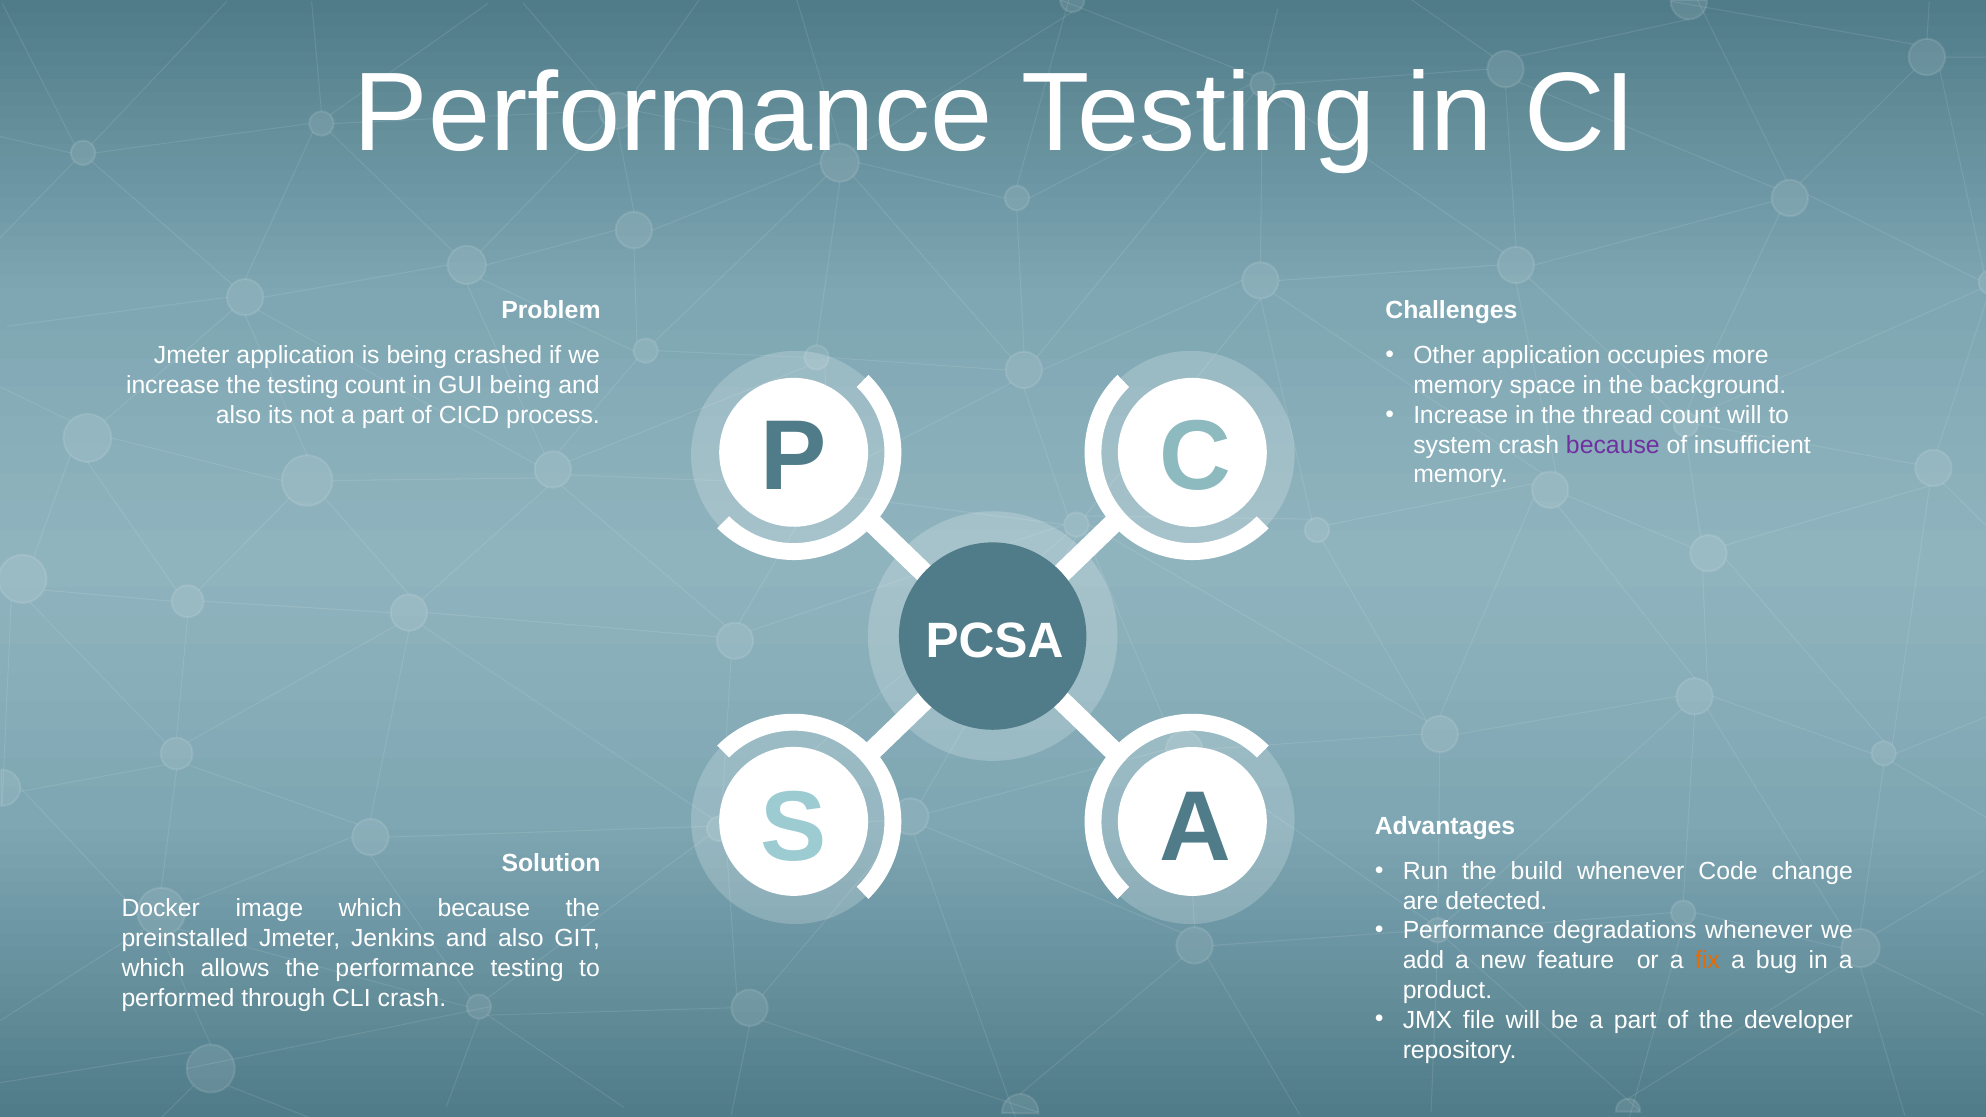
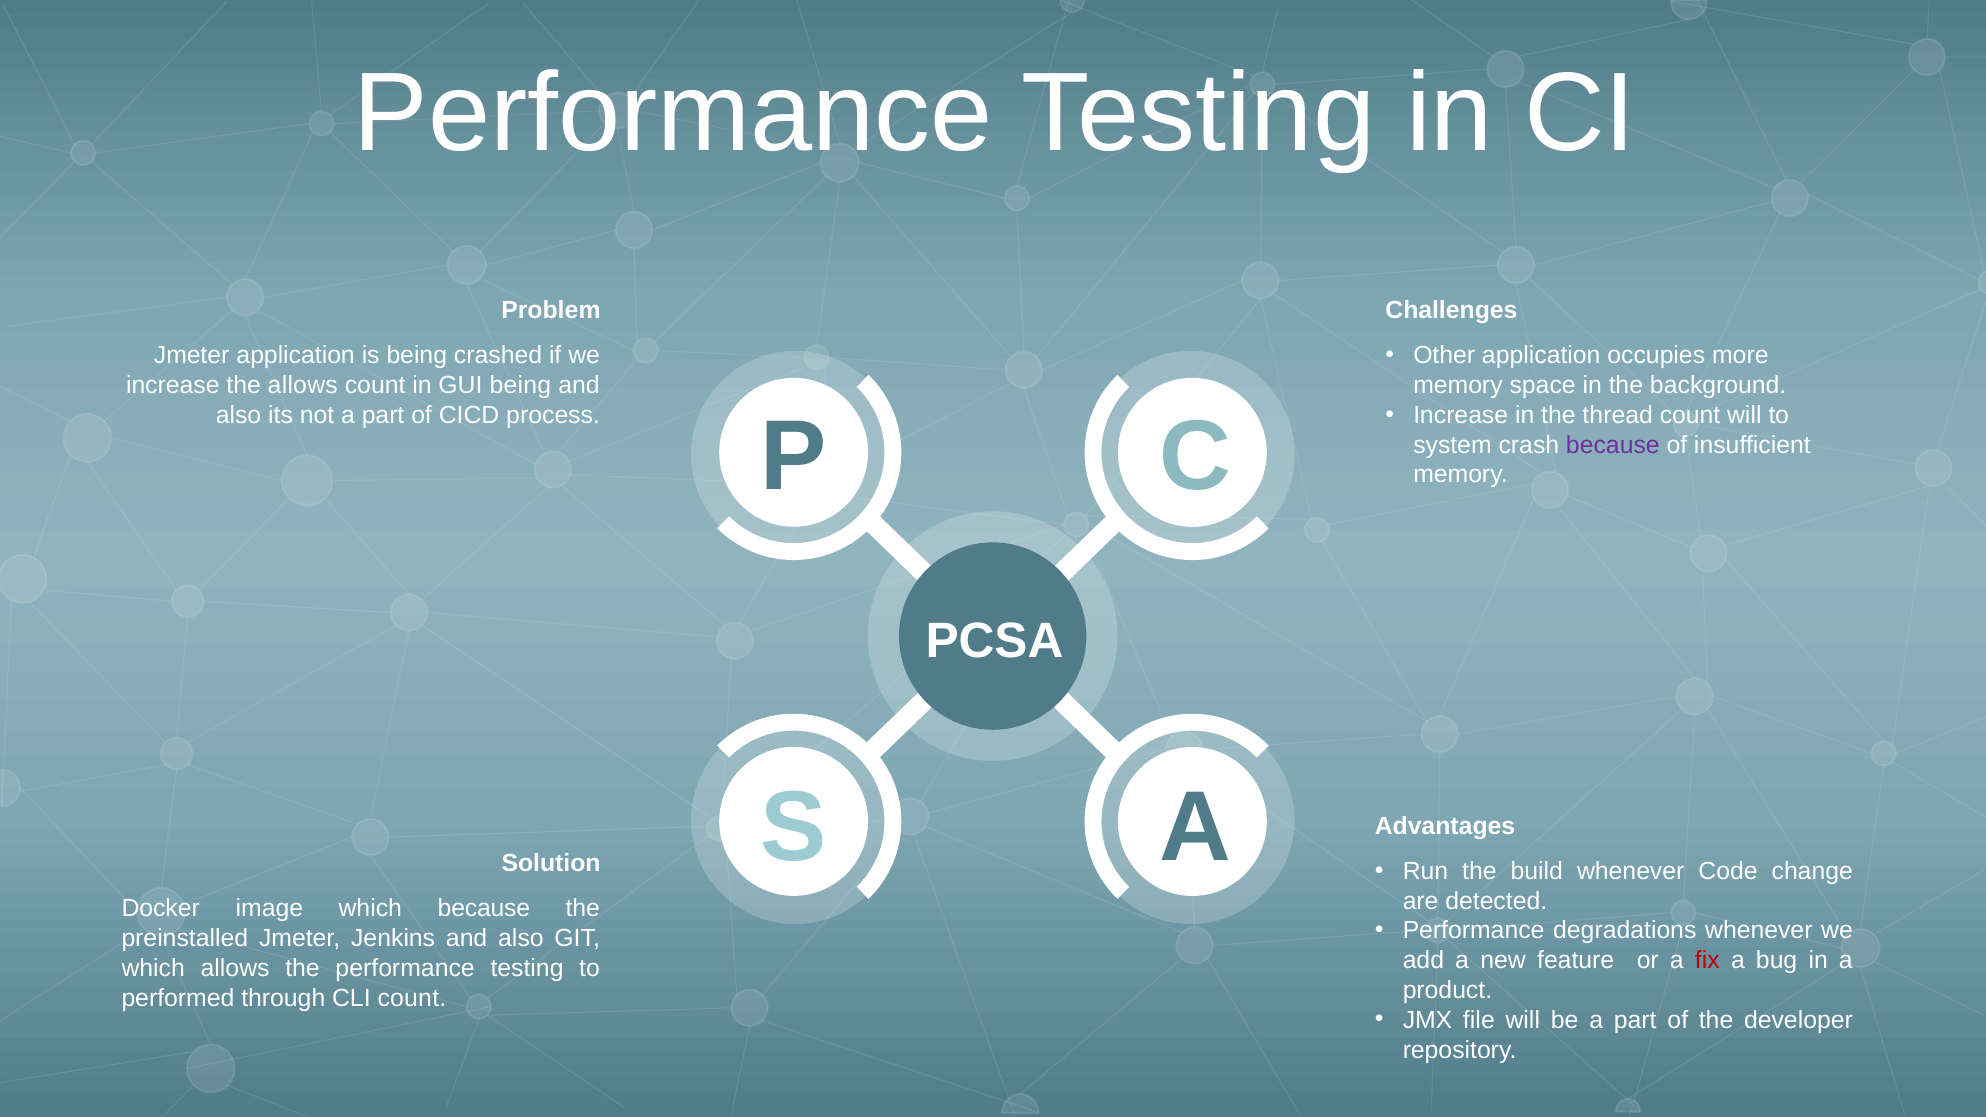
the testing: testing -> allows
fix colour: orange -> red
CLI crash: crash -> count
